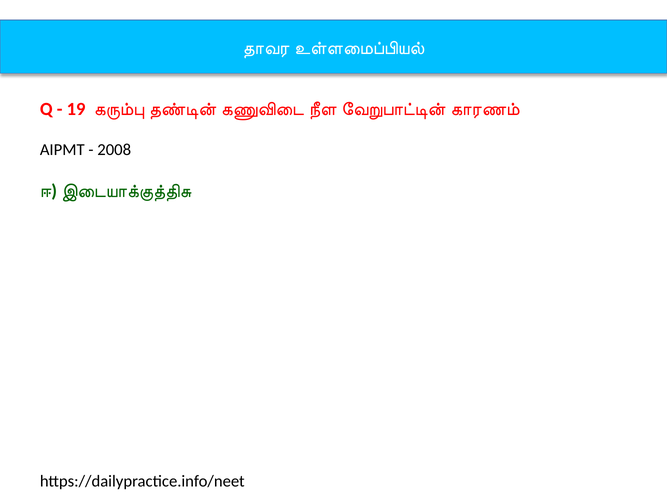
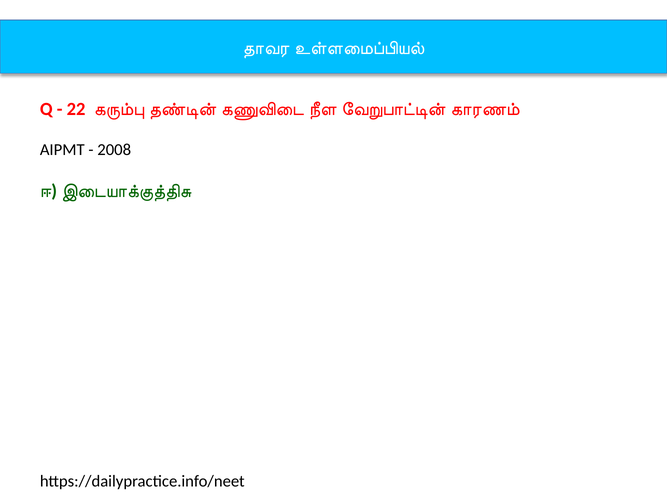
19: 19 -> 22
